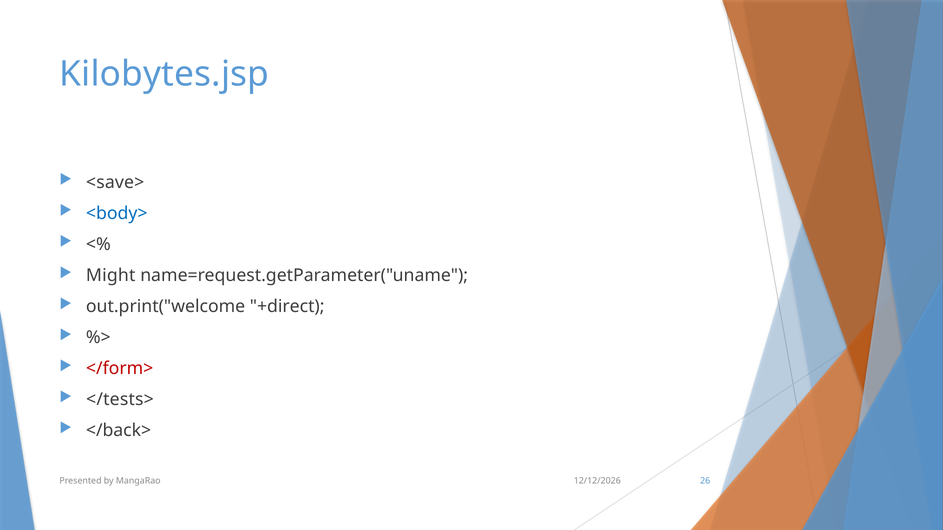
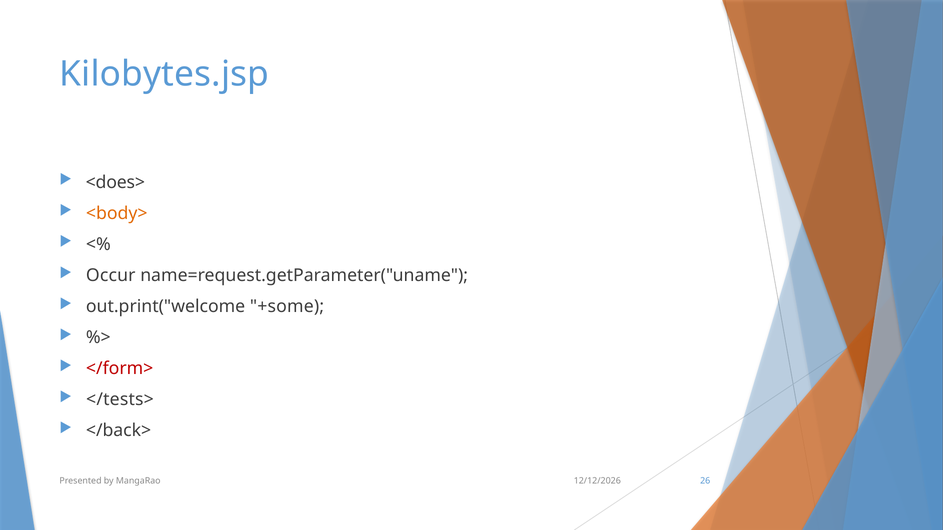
<save>: <save> -> <does>
<body> colour: blue -> orange
Might: Might -> Occur
+direct: +direct -> +some
